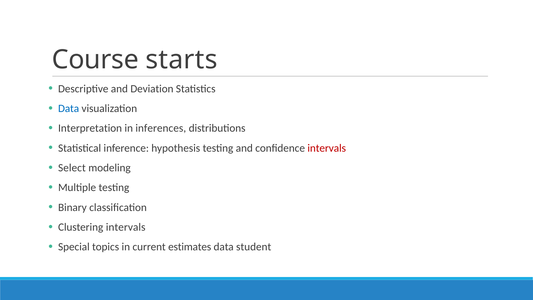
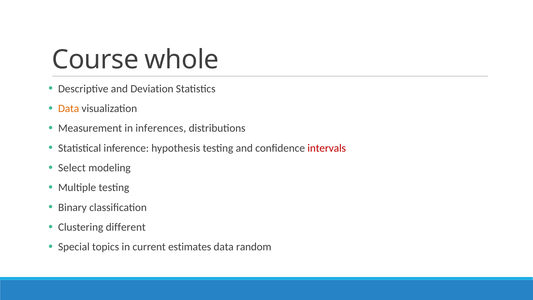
starts: starts -> whole
Data at (69, 108) colour: blue -> orange
Interpretation: Interpretation -> Measurement
Clustering intervals: intervals -> different
student: student -> random
